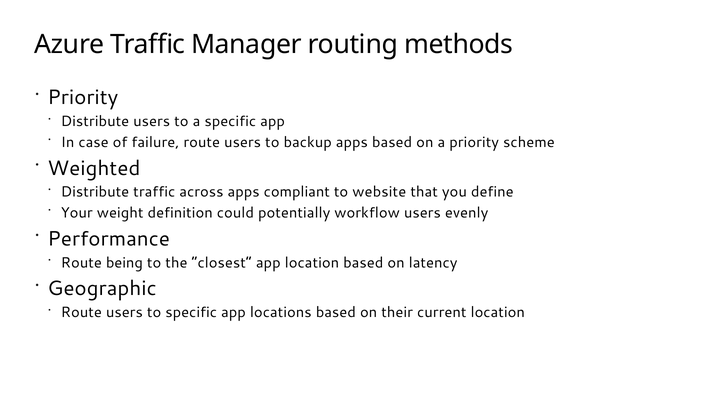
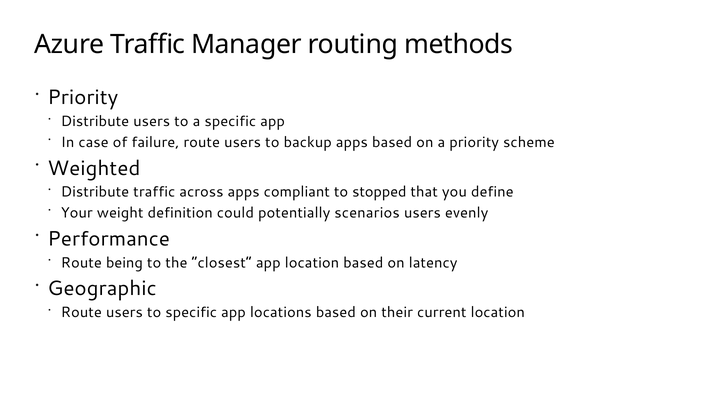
website: website -> stopped
workflow: workflow -> scenarios
